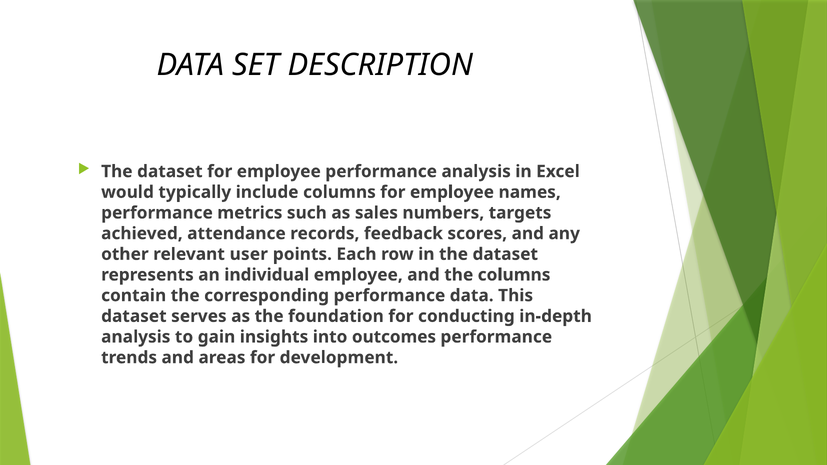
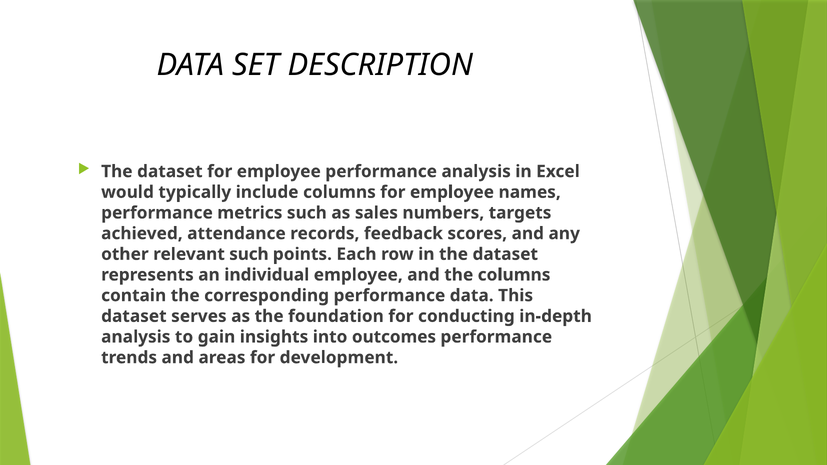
relevant user: user -> such
